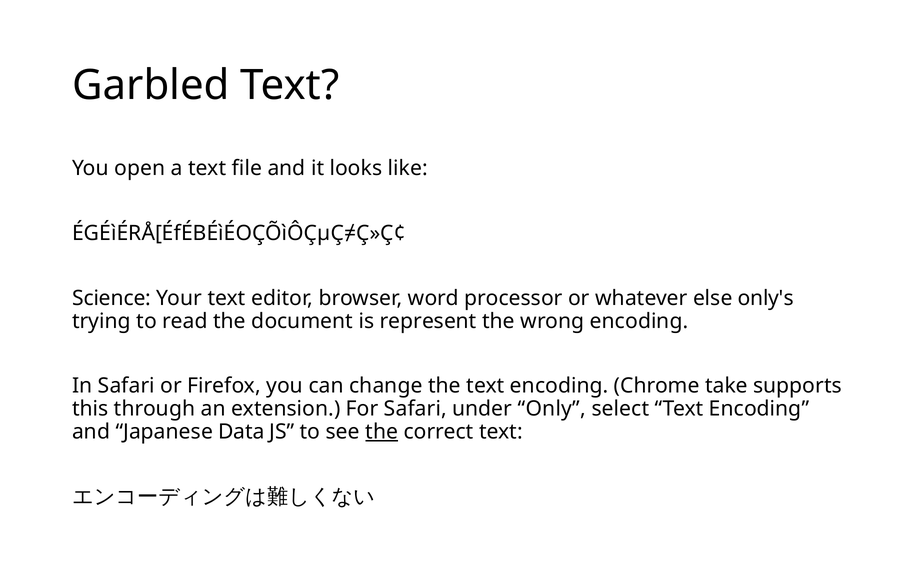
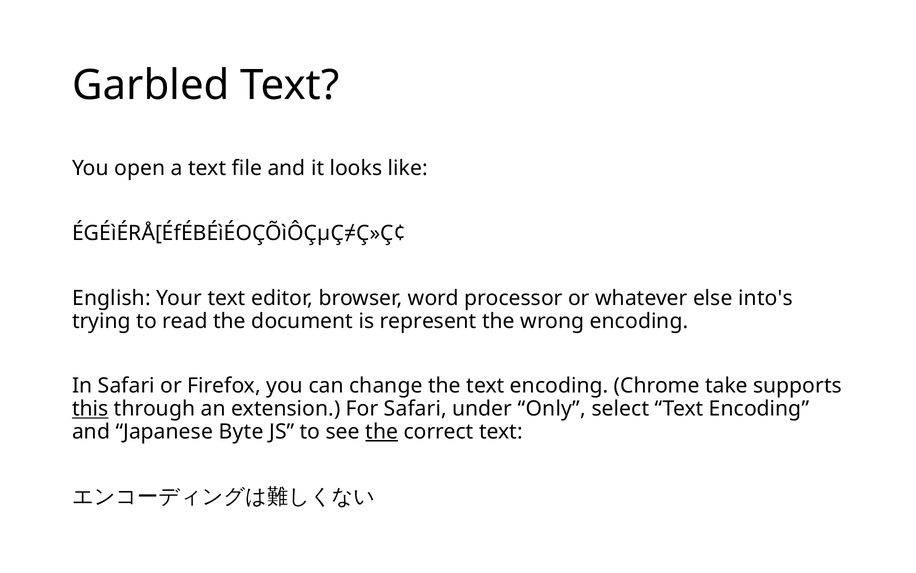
Science: Science -> English
only's: only's -> into's
this underline: none -> present
Data: Data -> Byte
